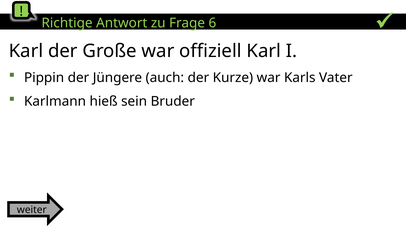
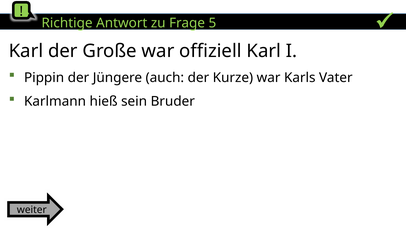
6: 6 -> 5
